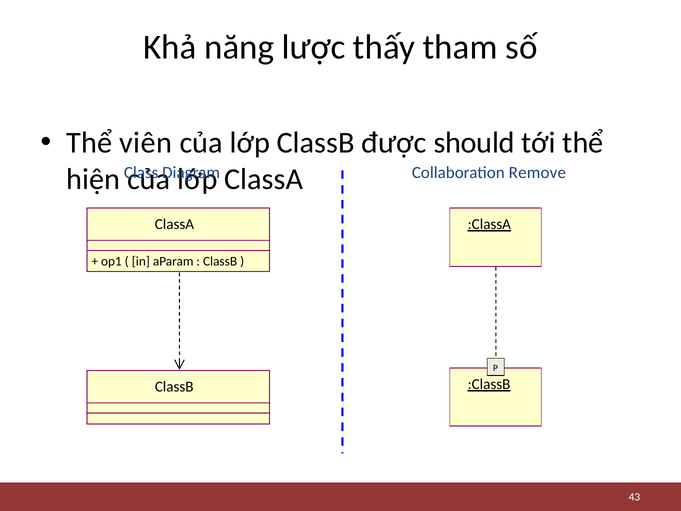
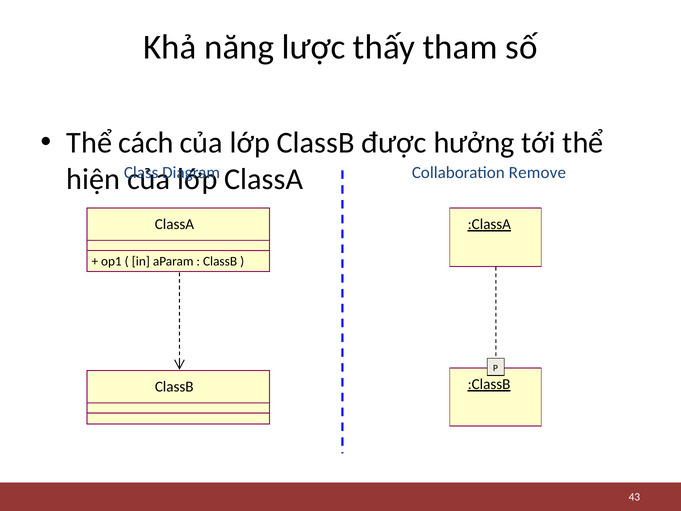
viên: viên -> cách
should: should -> hưởng
